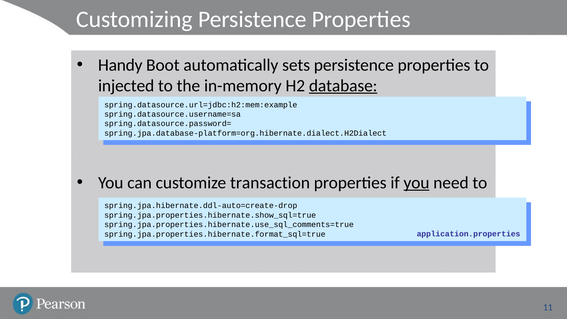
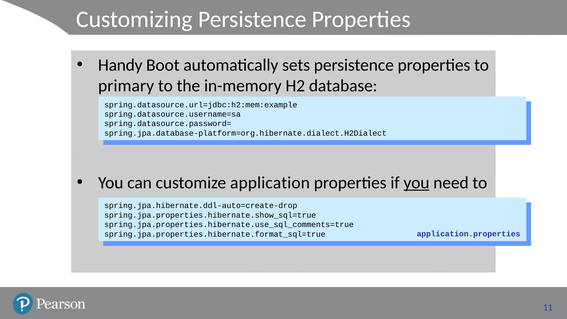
injected: injected -> primary
database underline: present -> none
transaction: transaction -> application
